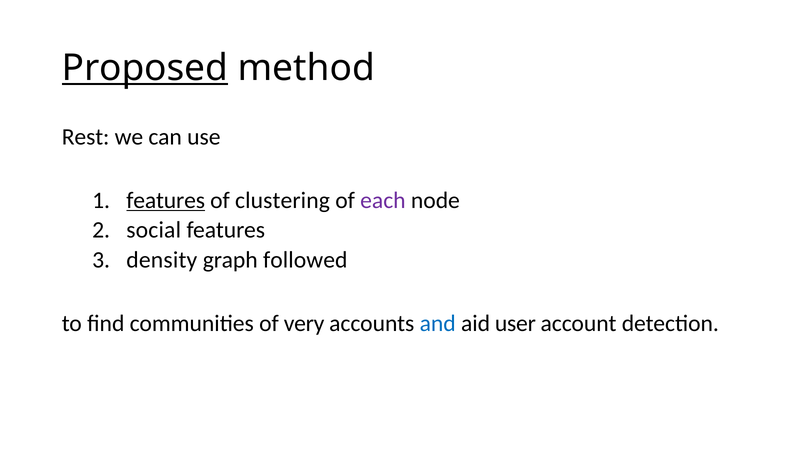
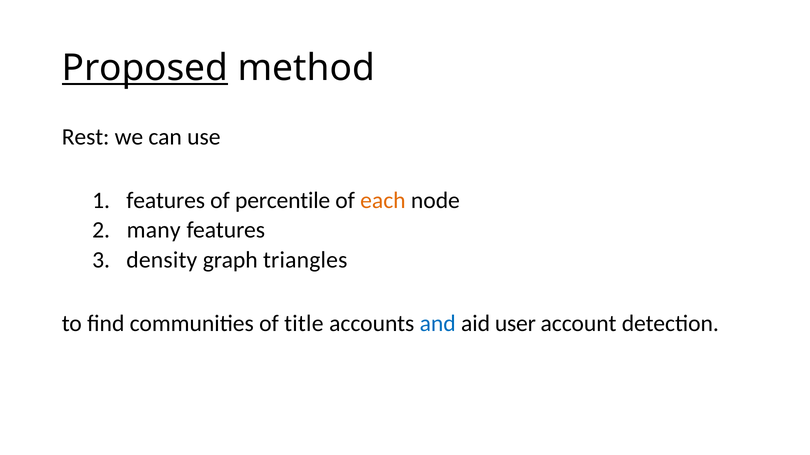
features at (166, 201) underline: present -> none
clustering: clustering -> percentile
each colour: purple -> orange
social: social -> many
followed: followed -> triangles
very: very -> title
